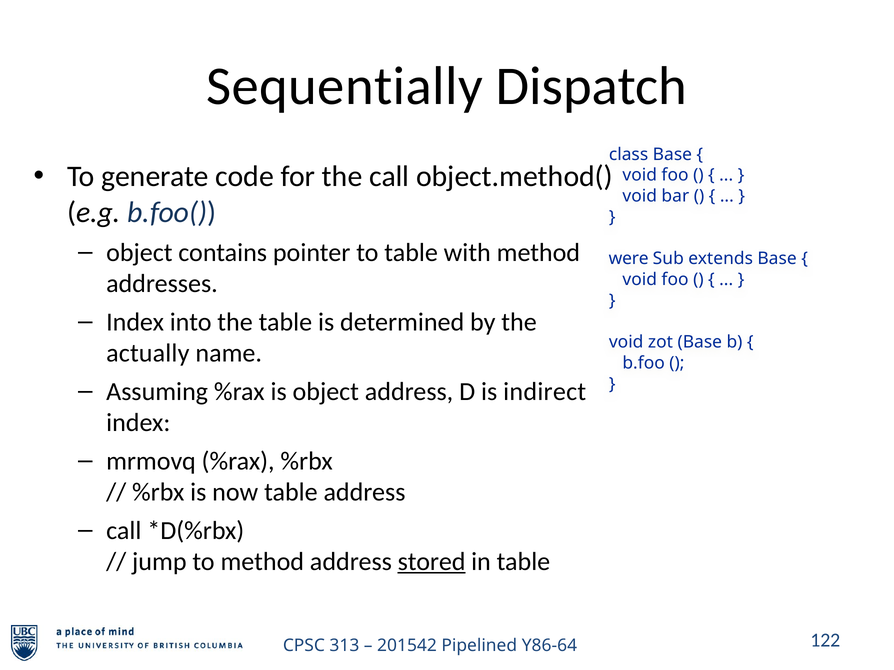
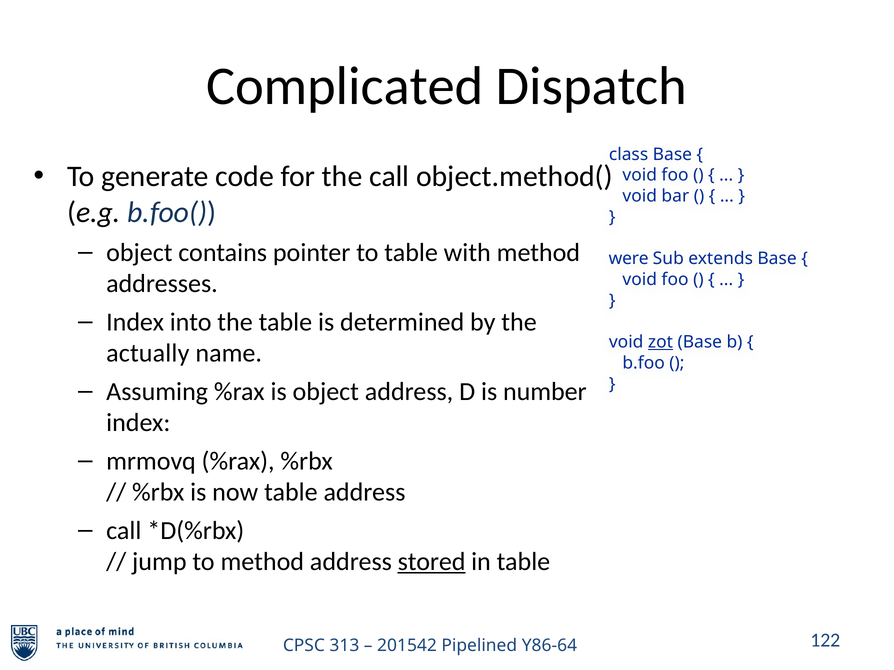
Sequentially: Sequentially -> Complicated
zot underline: none -> present
indirect: indirect -> number
